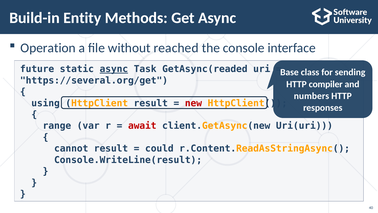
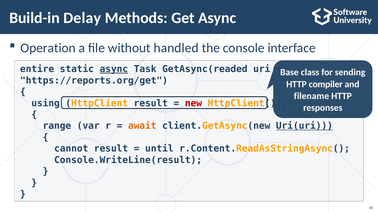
Entity: Entity -> Delay
reached: reached -> handled
future: future -> entire
https://several.org/get: https://several.org/get -> https://reports.org/get
numbers: numbers -> filename
await colour: red -> orange
Uri(uri underline: none -> present
could: could -> until
